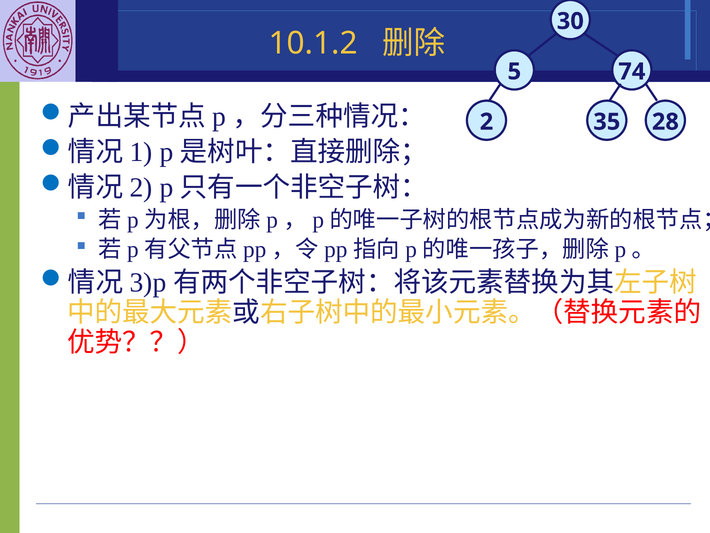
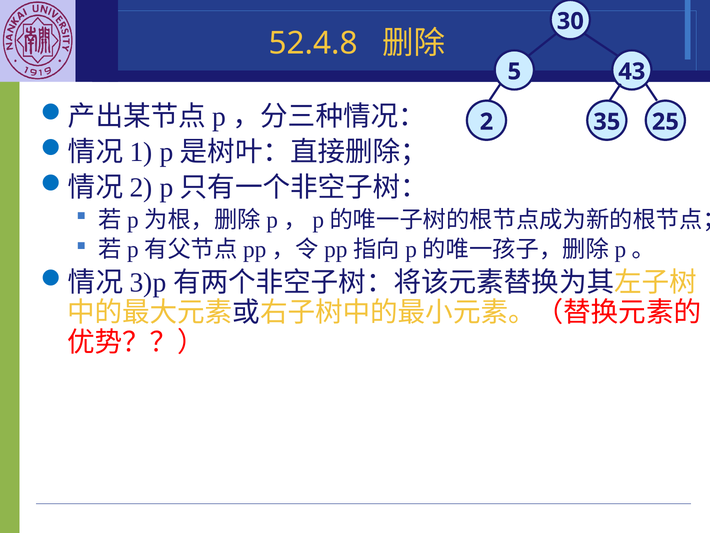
10.1.2: 10.1.2 -> 52.4.8
74: 74 -> 43
28: 28 -> 25
